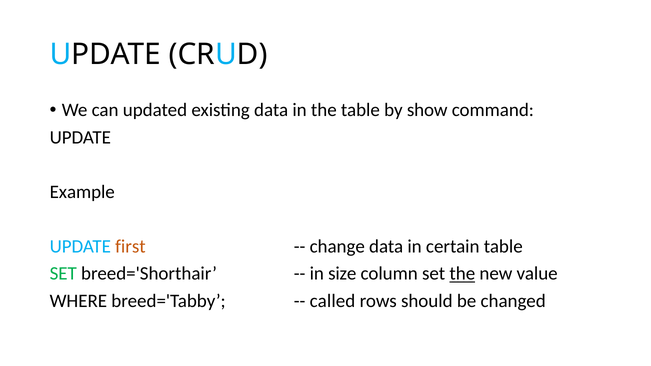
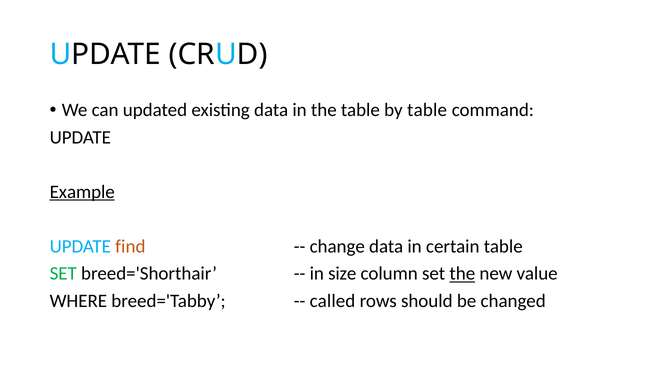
by show: show -> table
Example underline: none -> present
first: first -> find
